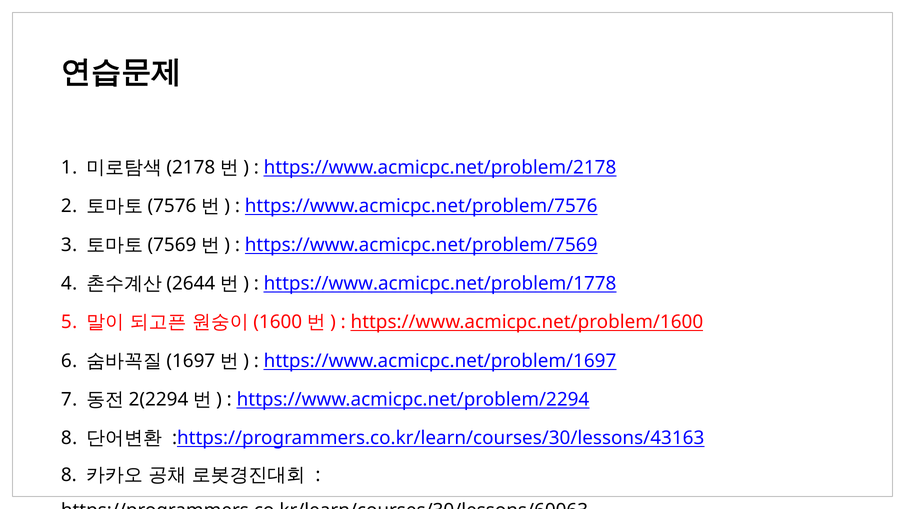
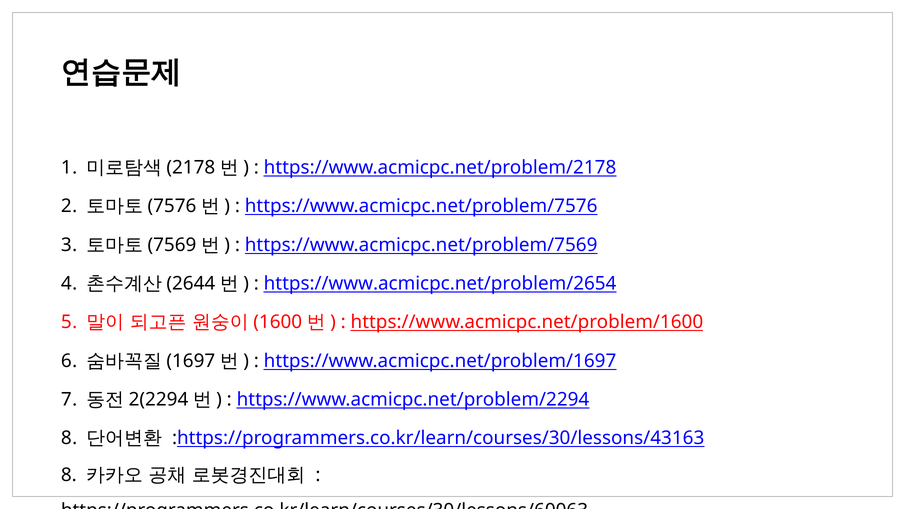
https://www.acmicpc.net/problem/1778: https://www.acmicpc.net/problem/1778 -> https://www.acmicpc.net/problem/2654
